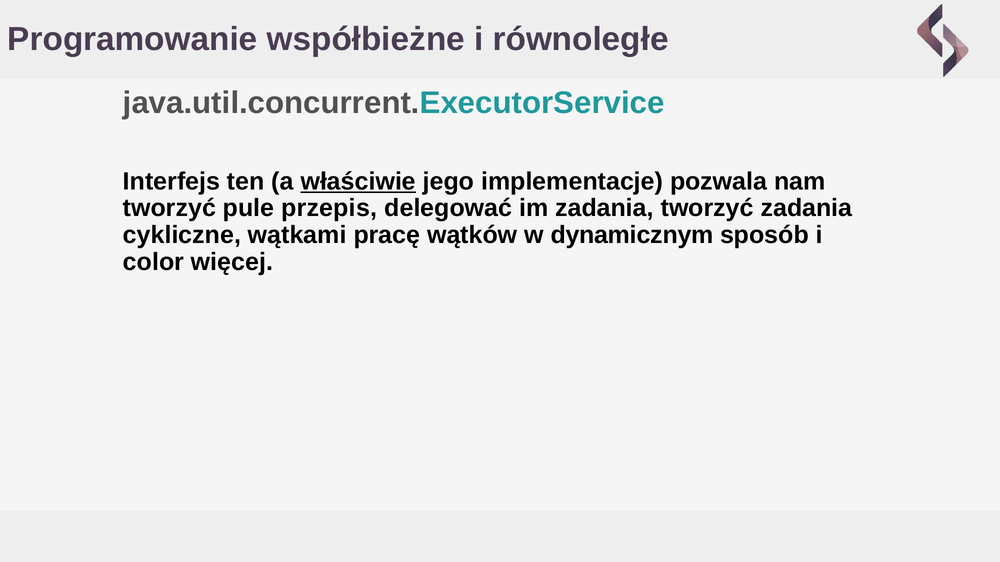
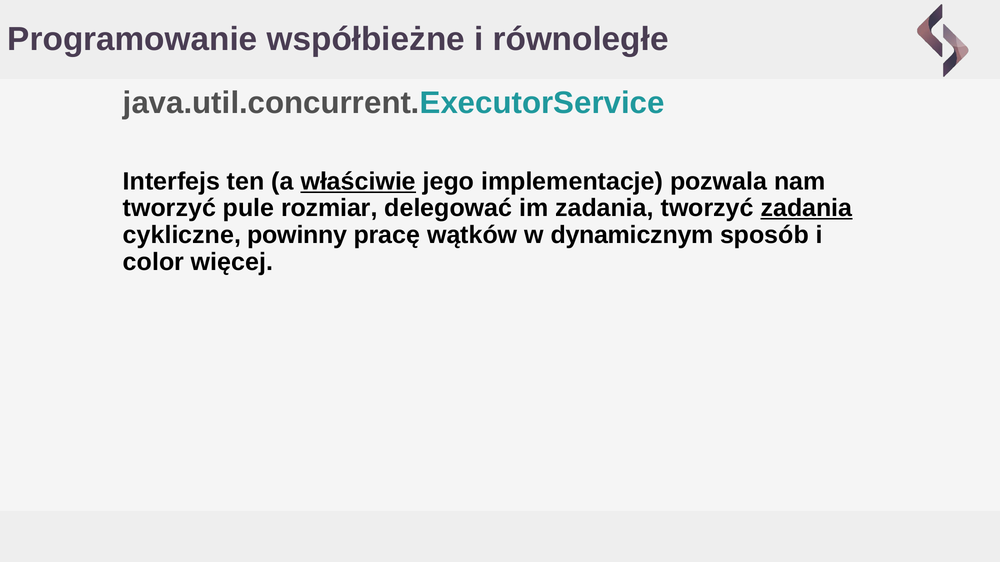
przepis: przepis -> rozmiar
zadania at (806, 208) underline: none -> present
wątkami: wątkami -> powinny
